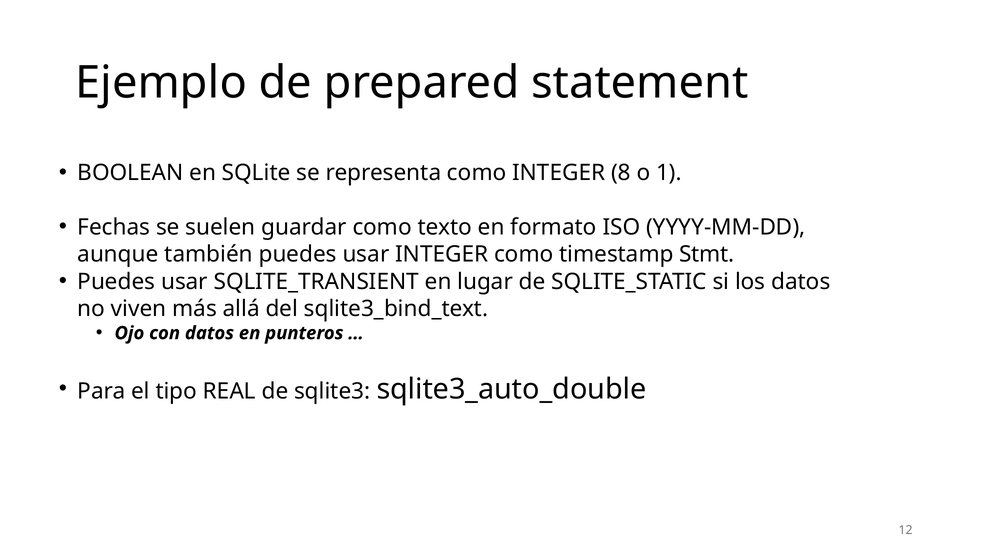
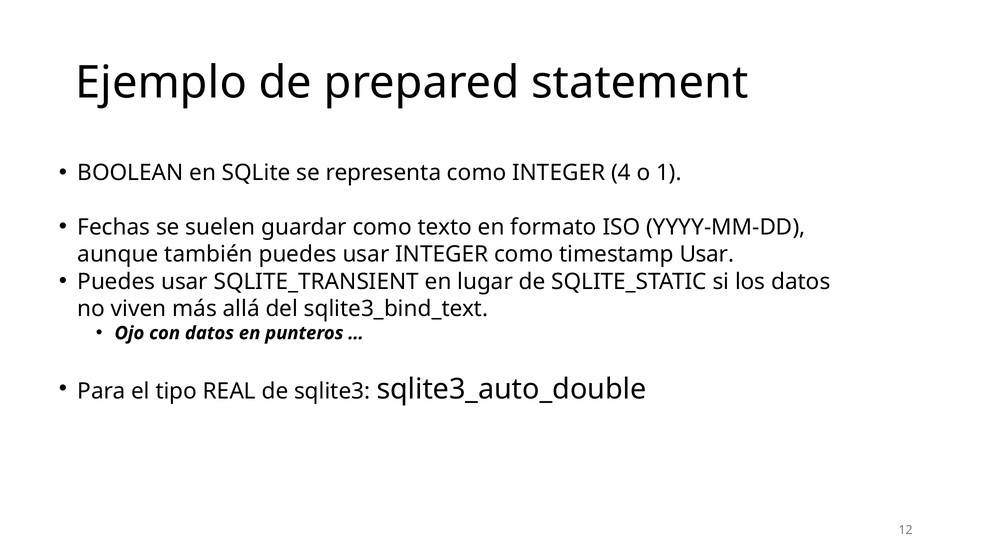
8: 8 -> 4
timestamp Stmt: Stmt -> Usar
